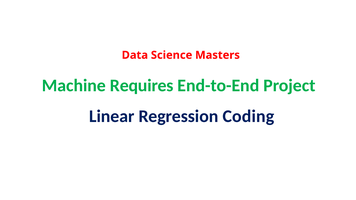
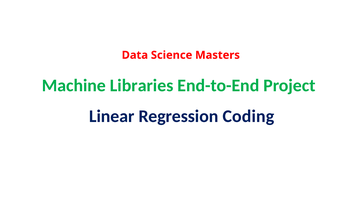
Requires: Requires -> Libraries
